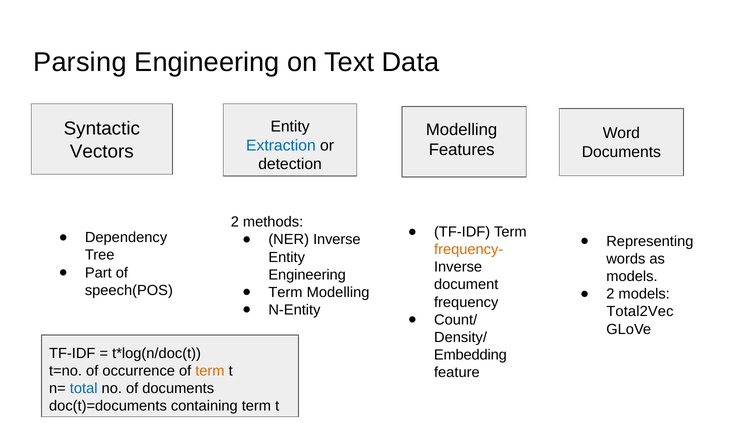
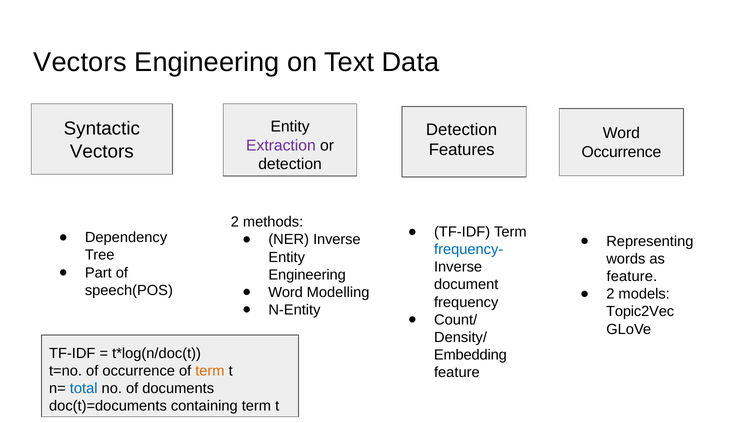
Parsing at (80, 62): Parsing -> Vectors
Modelling at (462, 130): Modelling -> Detection
Extraction colour: blue -> purple
Documents at (621, 152): Documents -> Occurrence
frequency- colour: orange -> blue
models at (632, 277): models -> feature
Term at (285, 293): Term -> Word
Total2Vec: Total2Vec -> Topic2Vec
